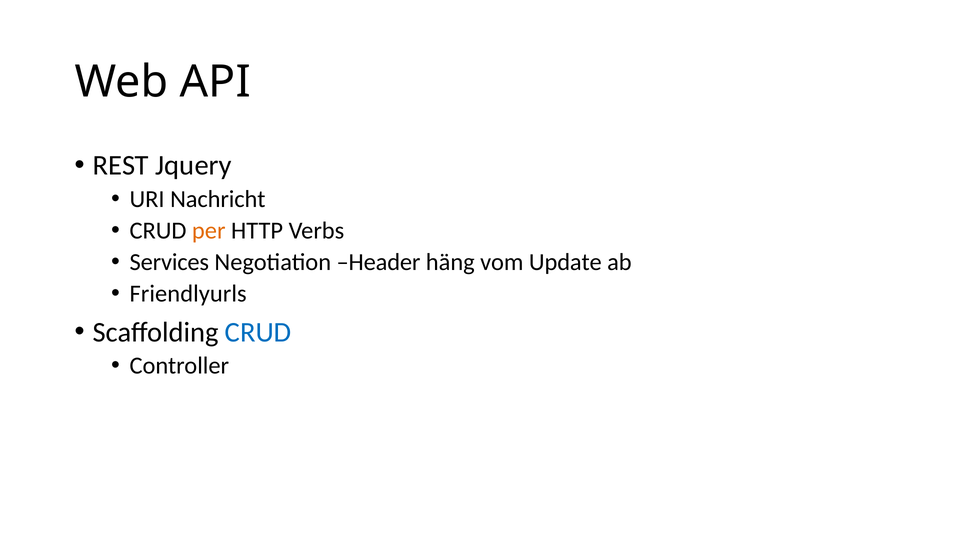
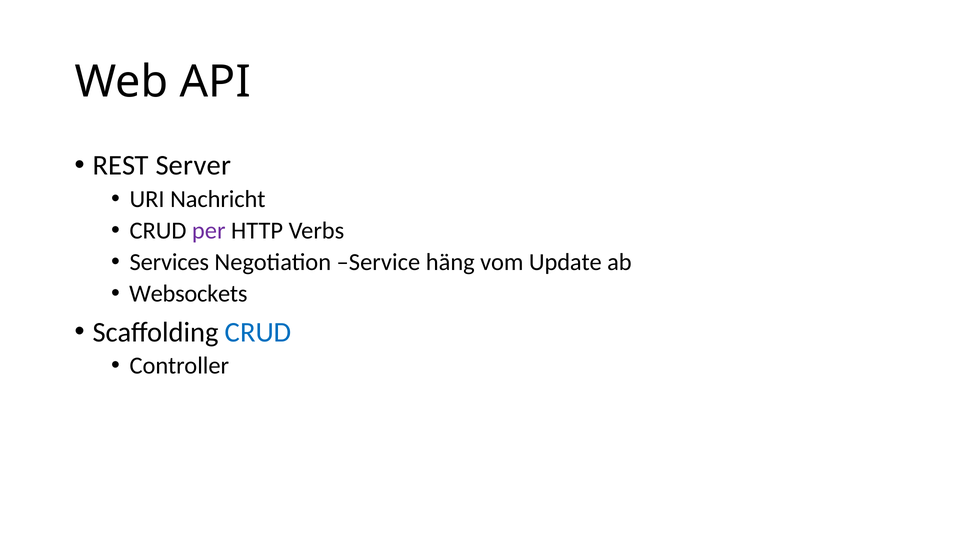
Jquery: Jquery -> Server
per colour: orange -> purple
Header: Header -> Service
Friendlyurls: Friendlyurls -> Websockets
